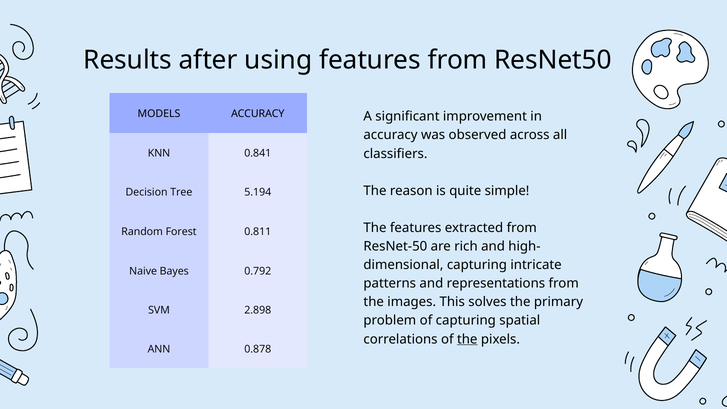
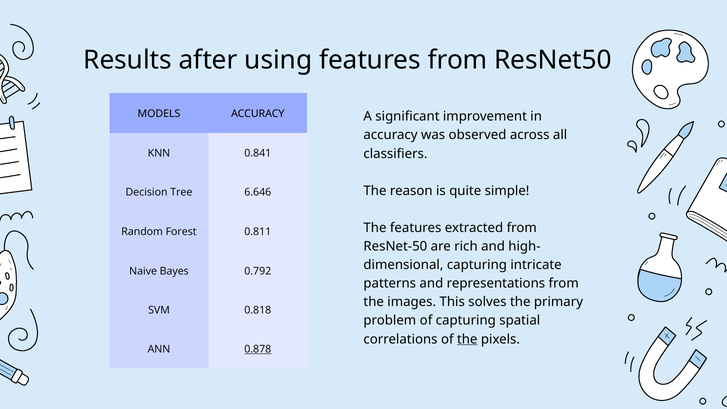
5.194: 5.194 -> 6.646
2.898: 2.898 -> 0.818
0.878 underline: none -> present
